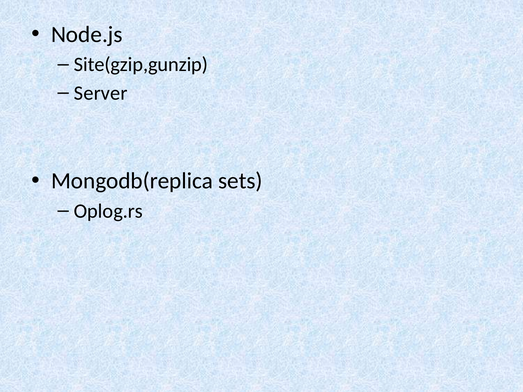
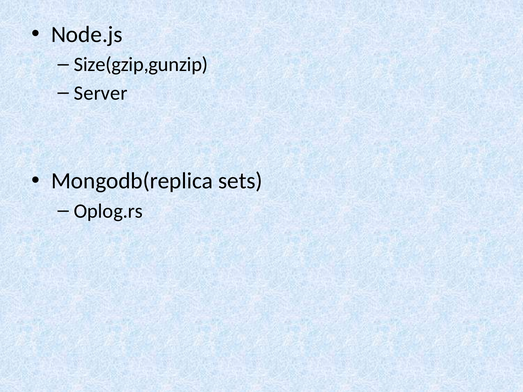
Site(gzip,gunzip: Site(gzip,gunzip -> Size(gzip,gunzip
